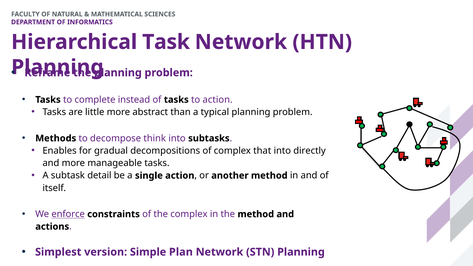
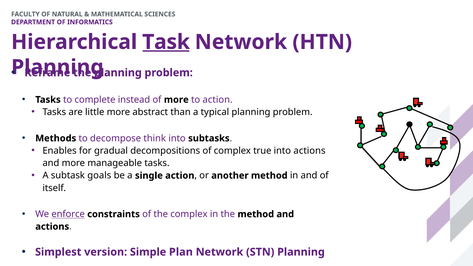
Task underline: none -> present
of tasks: tasks -> more
that: that -> true
into directly: directly -> actions
detail: detail -> goals
